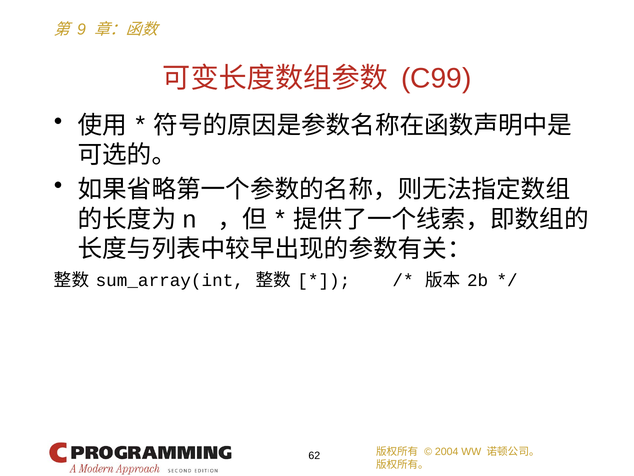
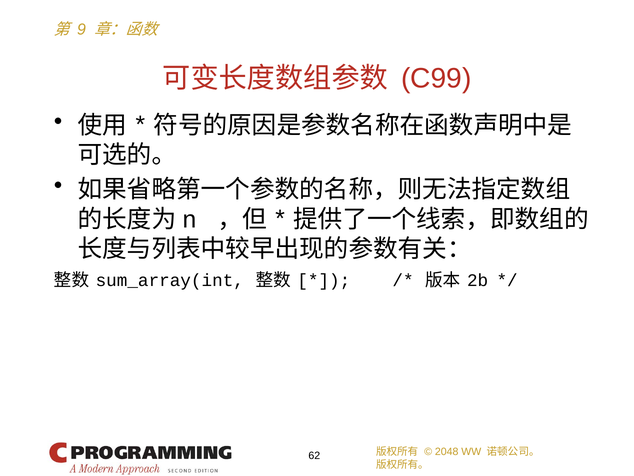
2004: 2004 -> 2048
